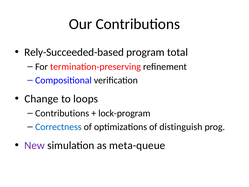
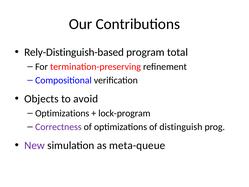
Rely-Succeeded-based: Rely-Succeeded-based -> Rely-Distinguish-based
Change: Change -> Objects
loops: loops -> avoid
Contributions at (62, 113): Contributions -> Optimizations
Correctness colour: blue -> purple
